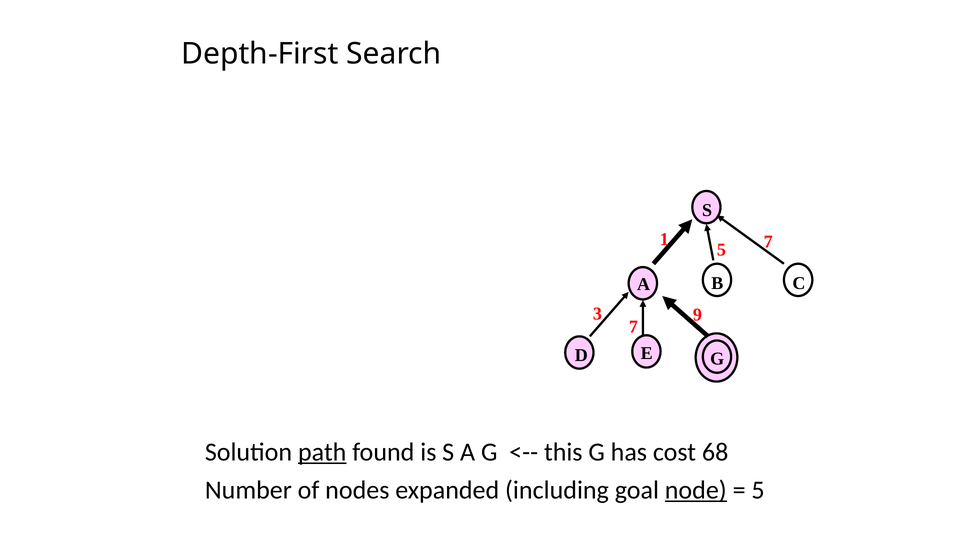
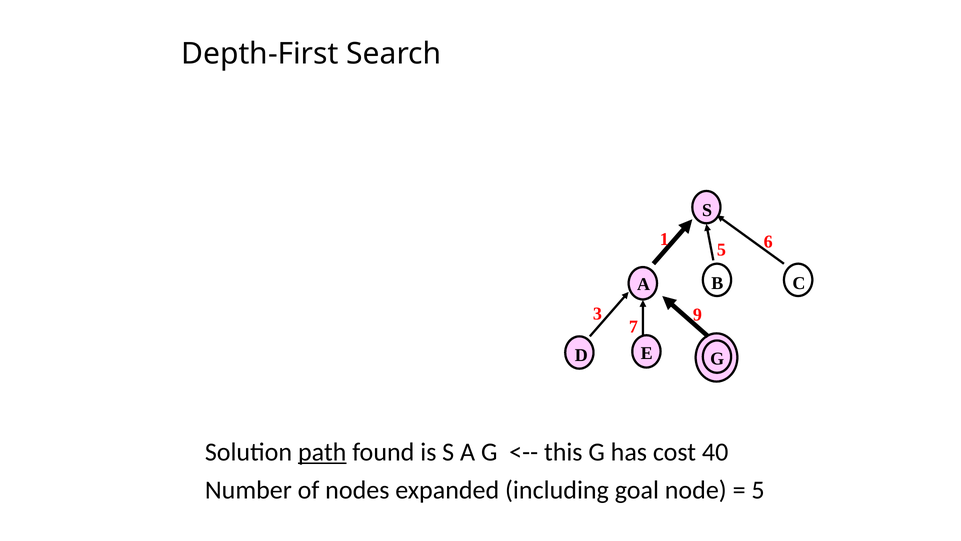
5 7: 7 -> 6
68: 68 -> 40
node underline: present -> none
